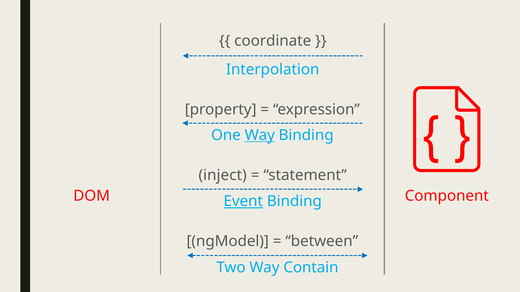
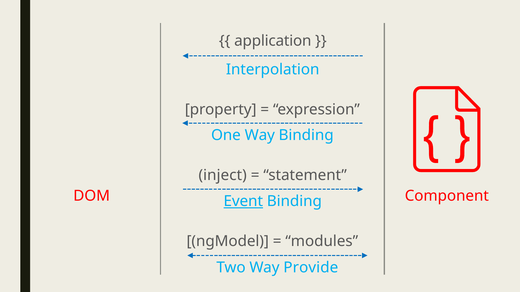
coordinate: coordinate -> application
Way at (260, 135) underline: present -> none
between: between -> modules
Contain: Contain -> Provide
